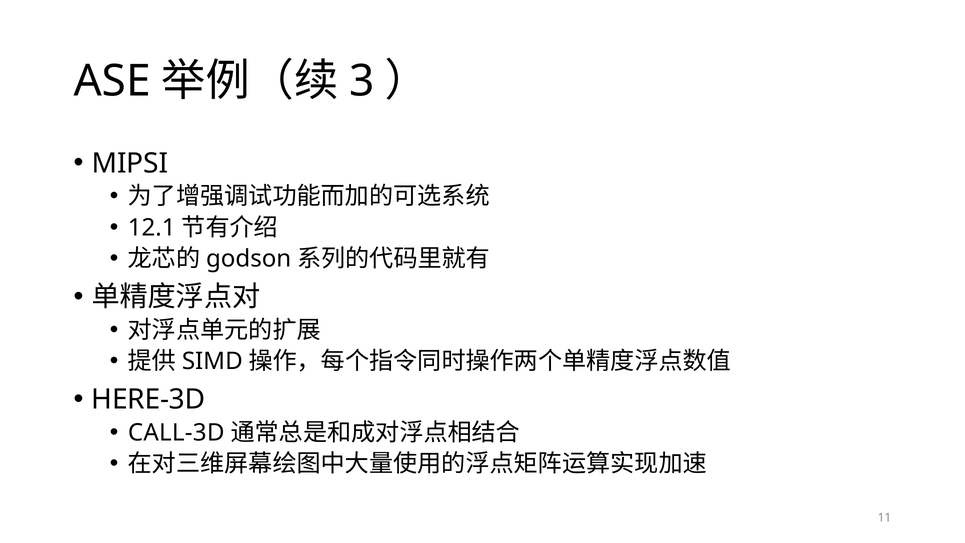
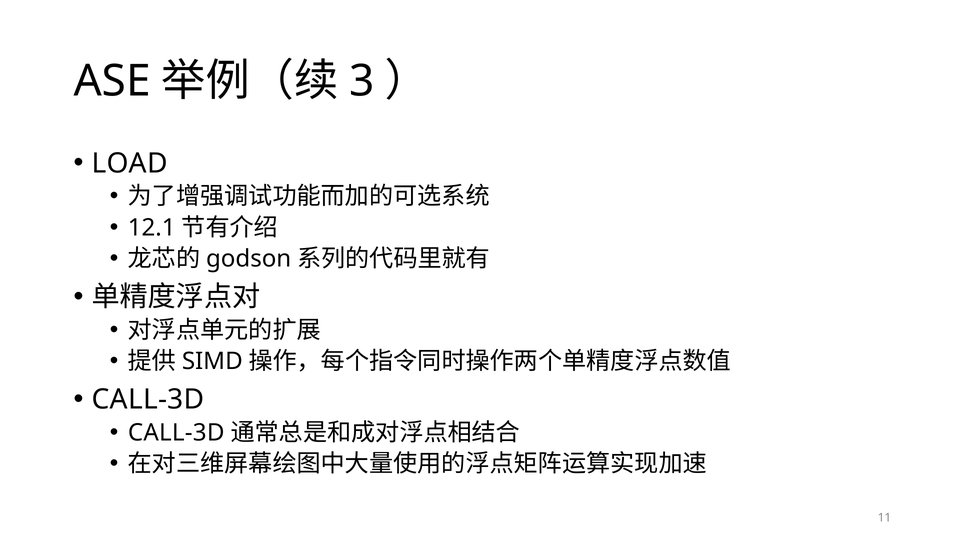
MIPSI: MIPSI -> LOAD
HERE-3D at (148, 399): HERE-3D -> CALL-3D
